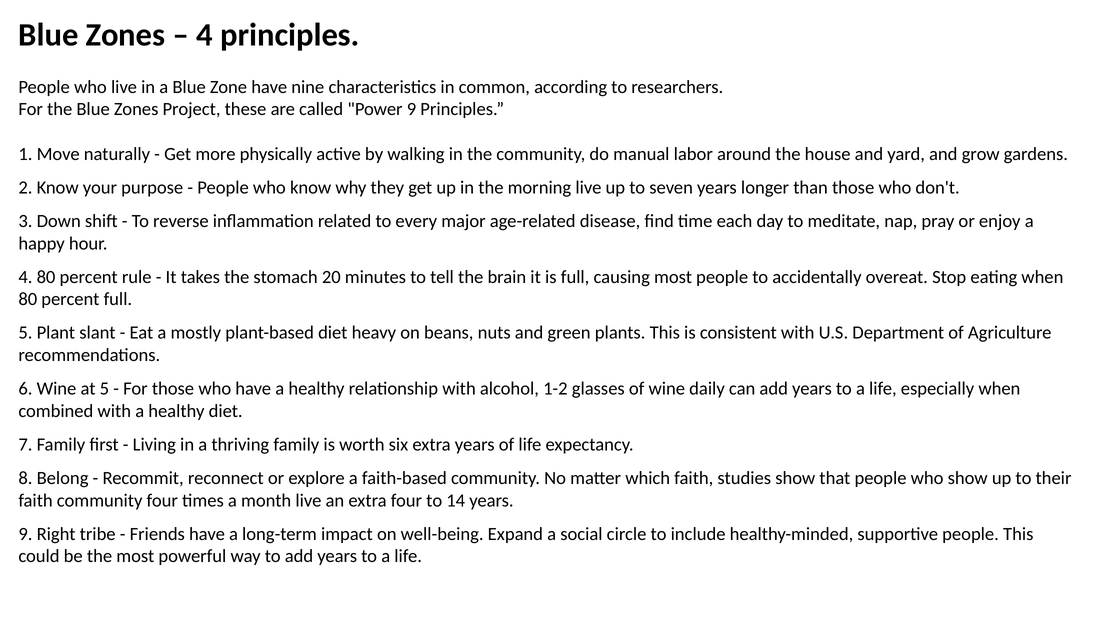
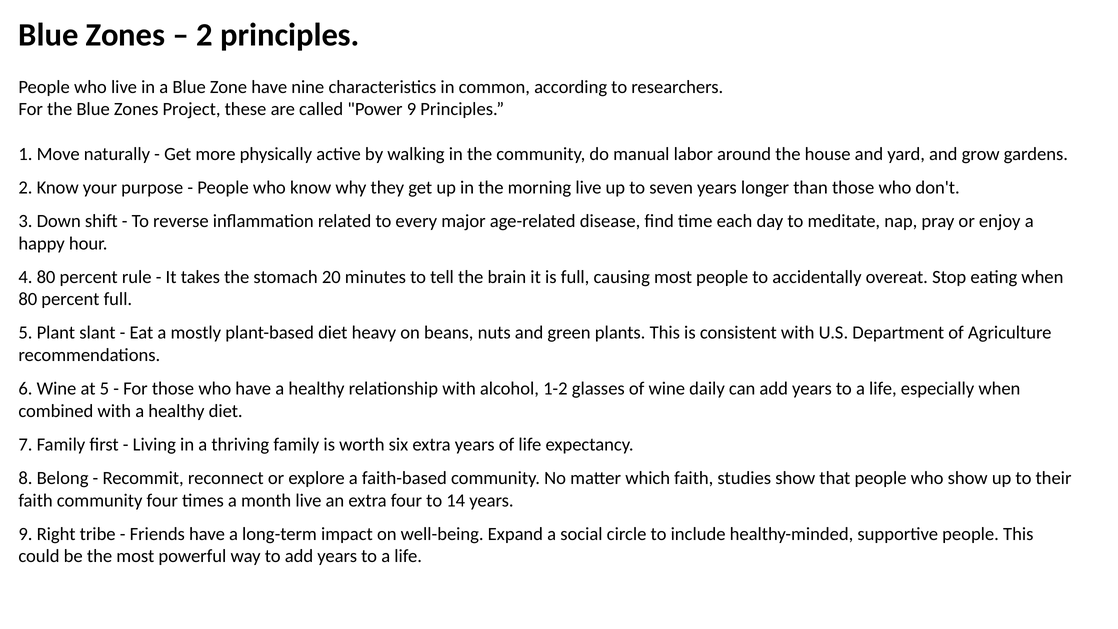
4 at (204, 35): 4 -> 2
